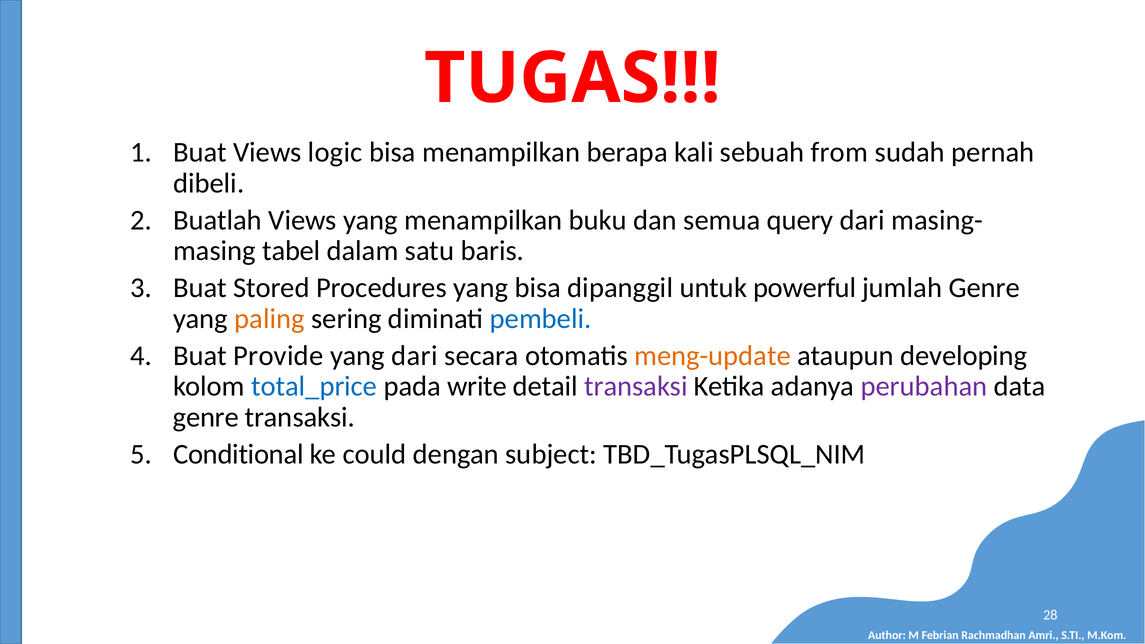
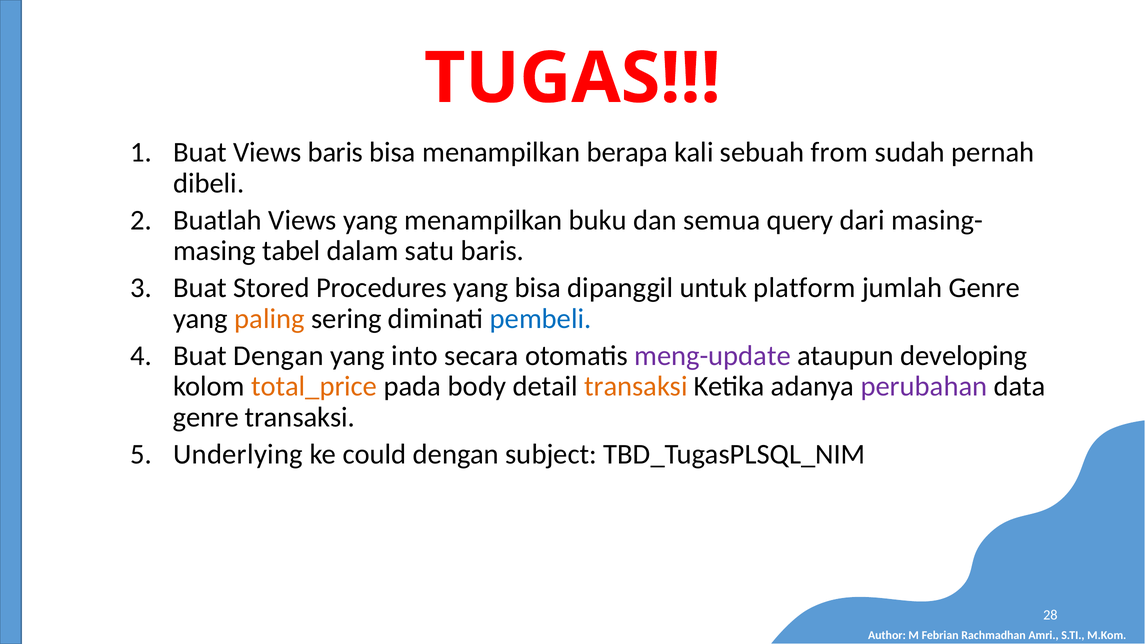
Views logic: logic -> baris
powerful: powerful -> platform
Buat Provide: Provide -> Dengan
yang dari: dari -> into
meng-update colour: orange -> purple
total_price colour: blue -> orange
write: write -> body
transaksi at (636, 387) colour: purple -> orange
Conditional: Conditional -> Underlying
